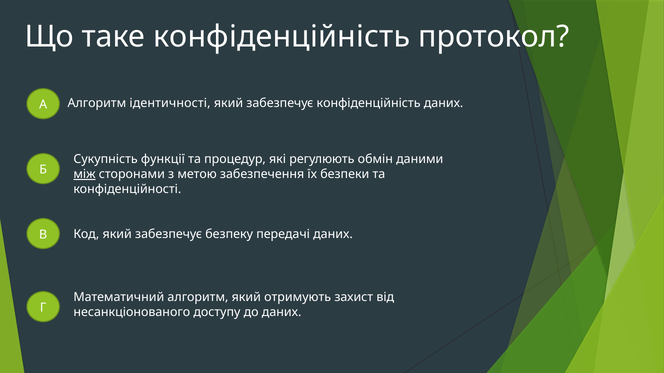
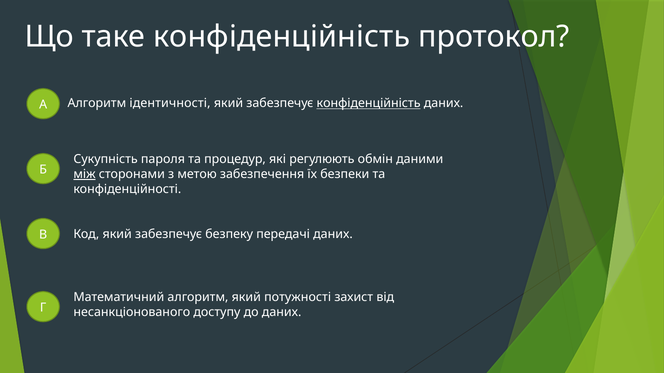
конфіденційність at (369, 103) underline: none -> present
функції: функції -> пароля
отримують: отримують -> потужності
